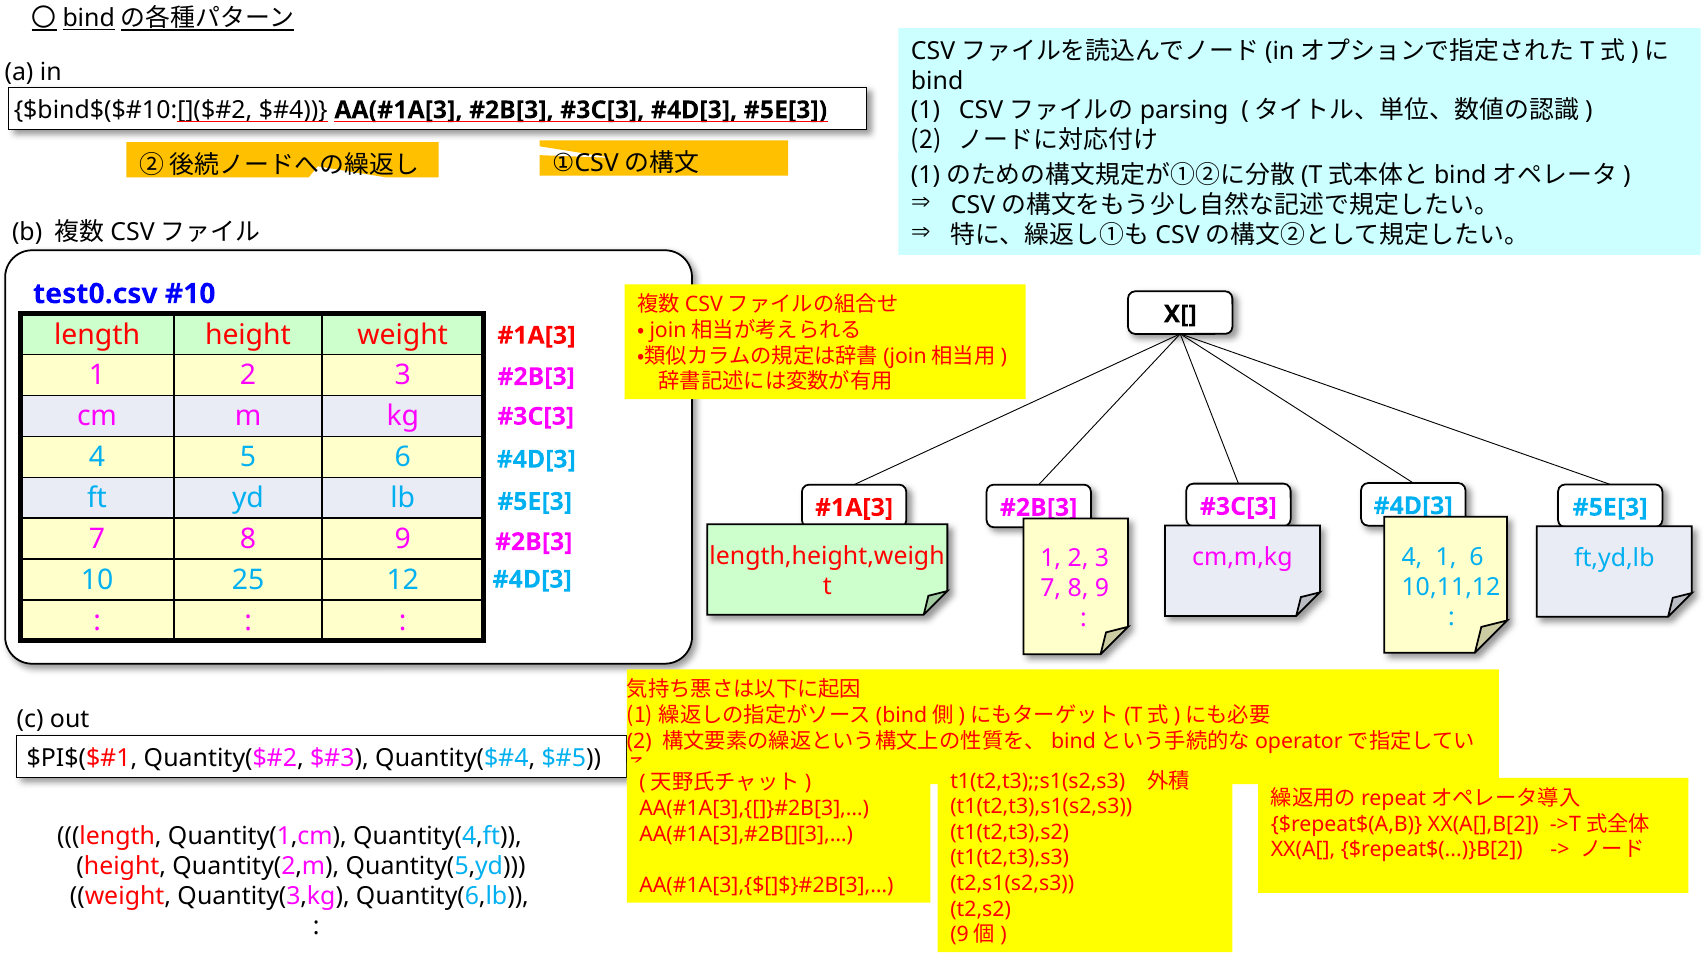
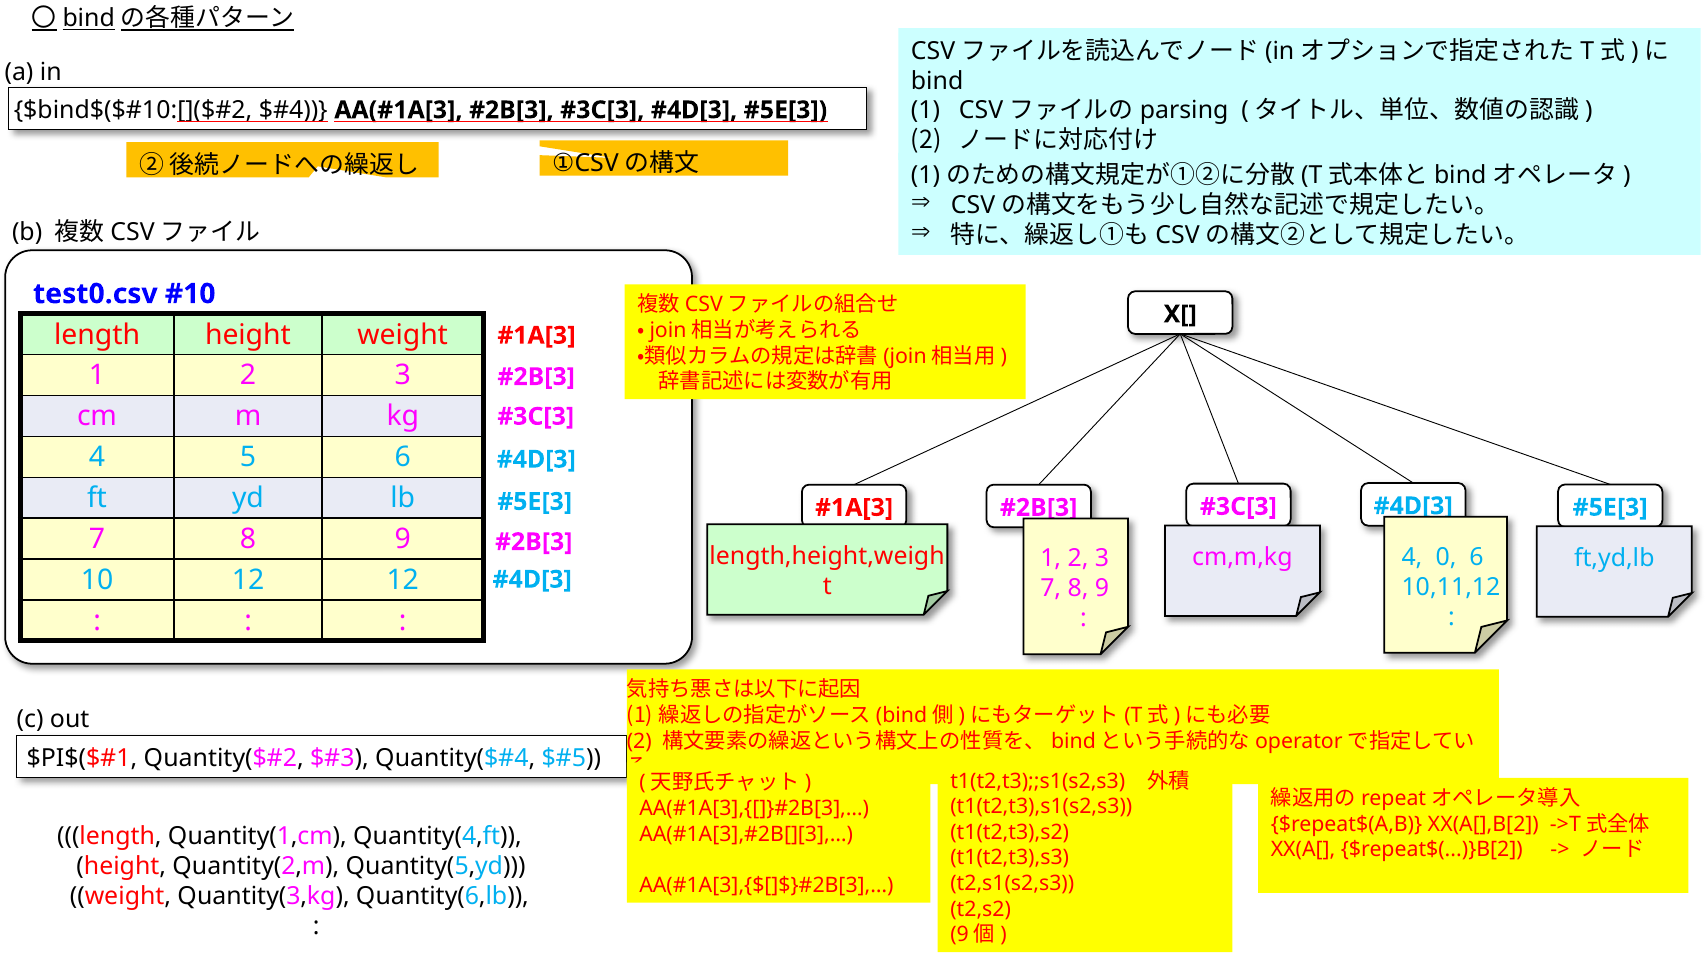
4 1: 1 -> 0
10 25: 25 -> 12
